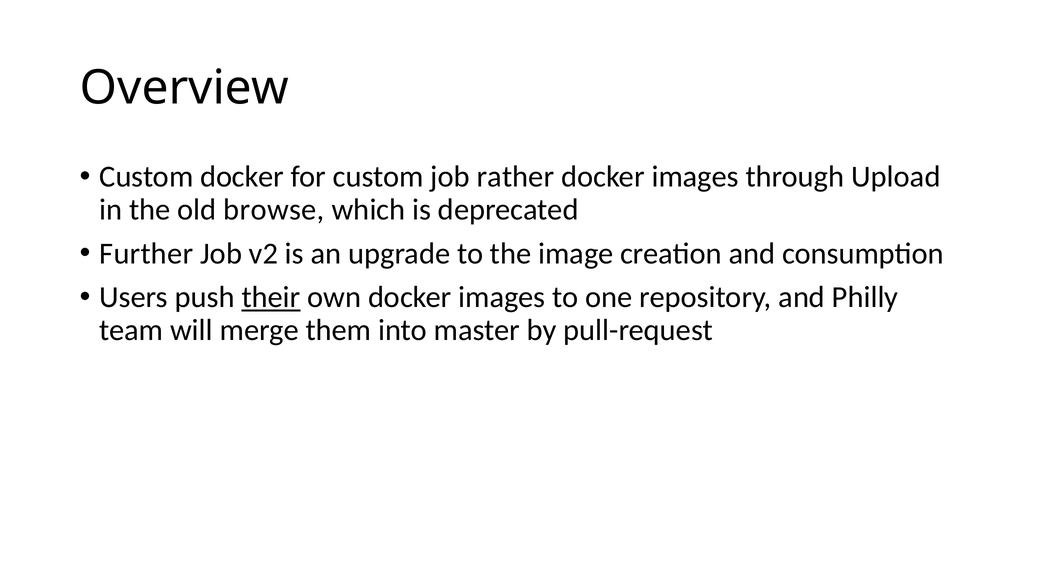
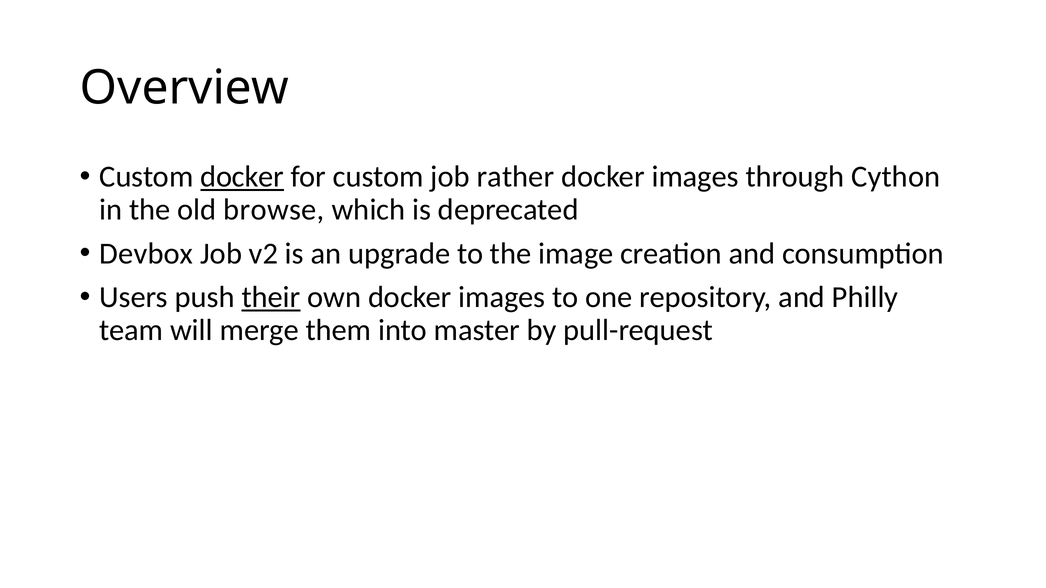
docker at (242, 177) underline: none -> present
Upload: Upload -> Cython
Further: Further -> Devbox
